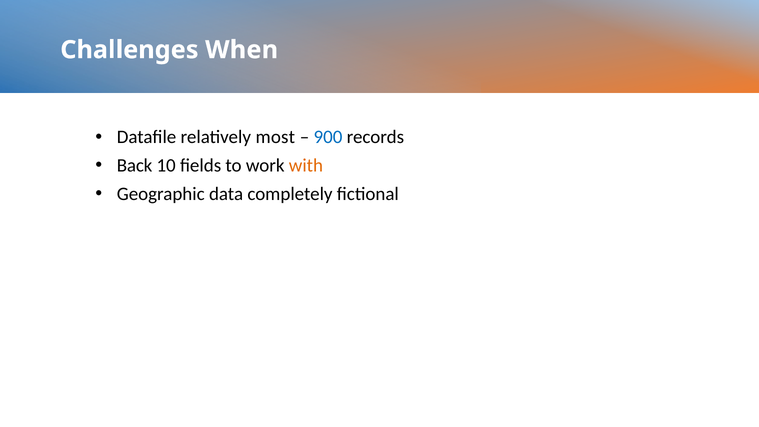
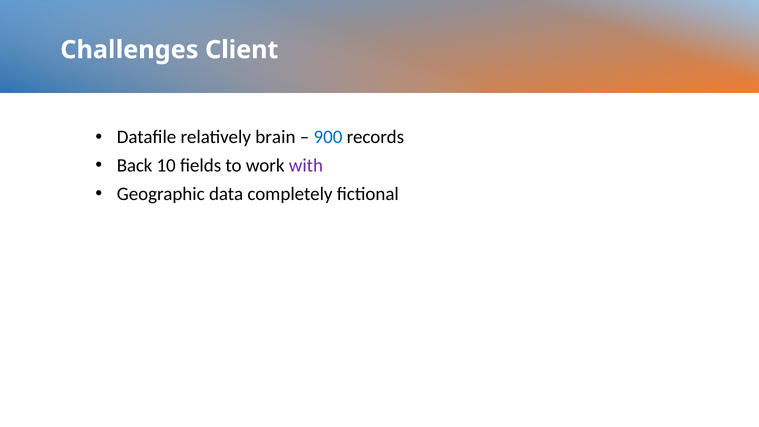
When: When -> Client
most: most -> brain
with colour: orange -> purple
